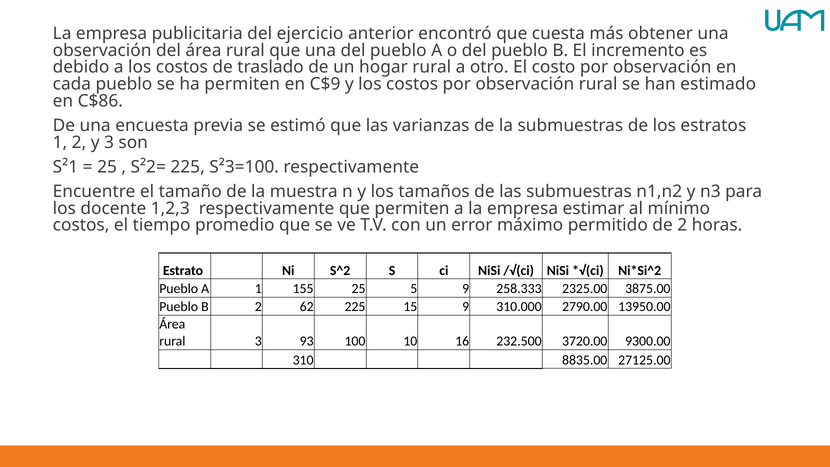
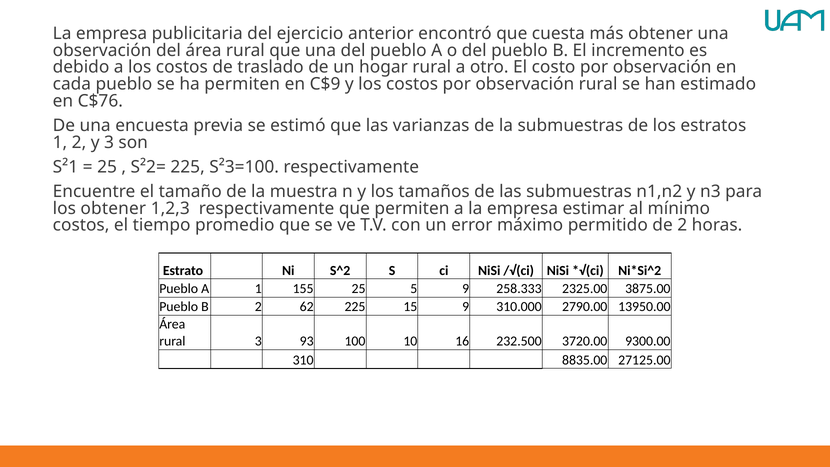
C$86: C$86 -> C$76
los docente: docente -> obtener
